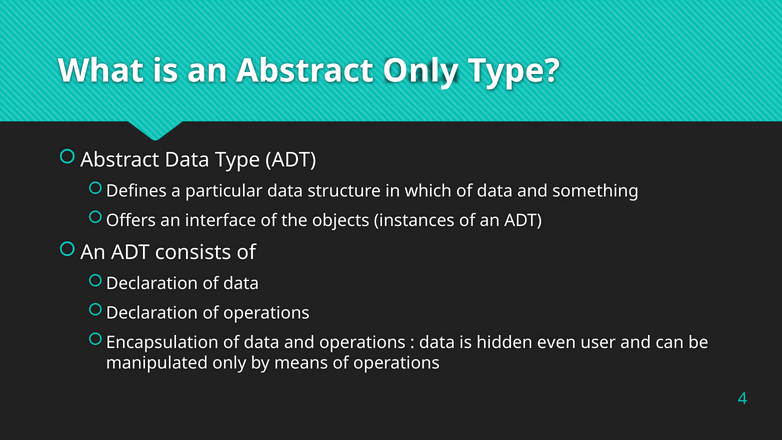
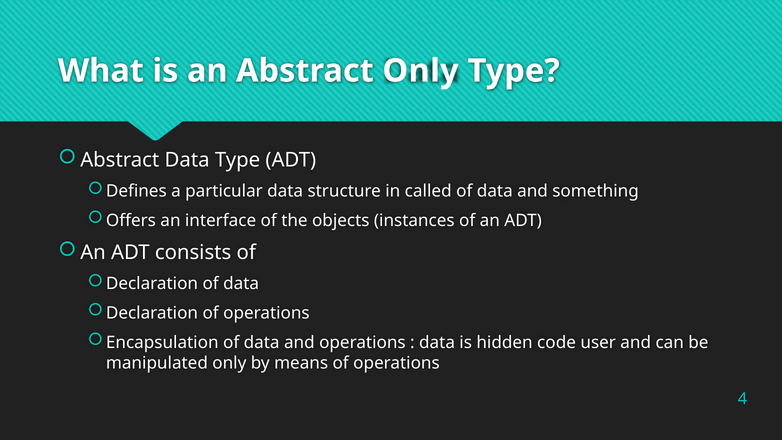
which: which -> called
even: even -> code
